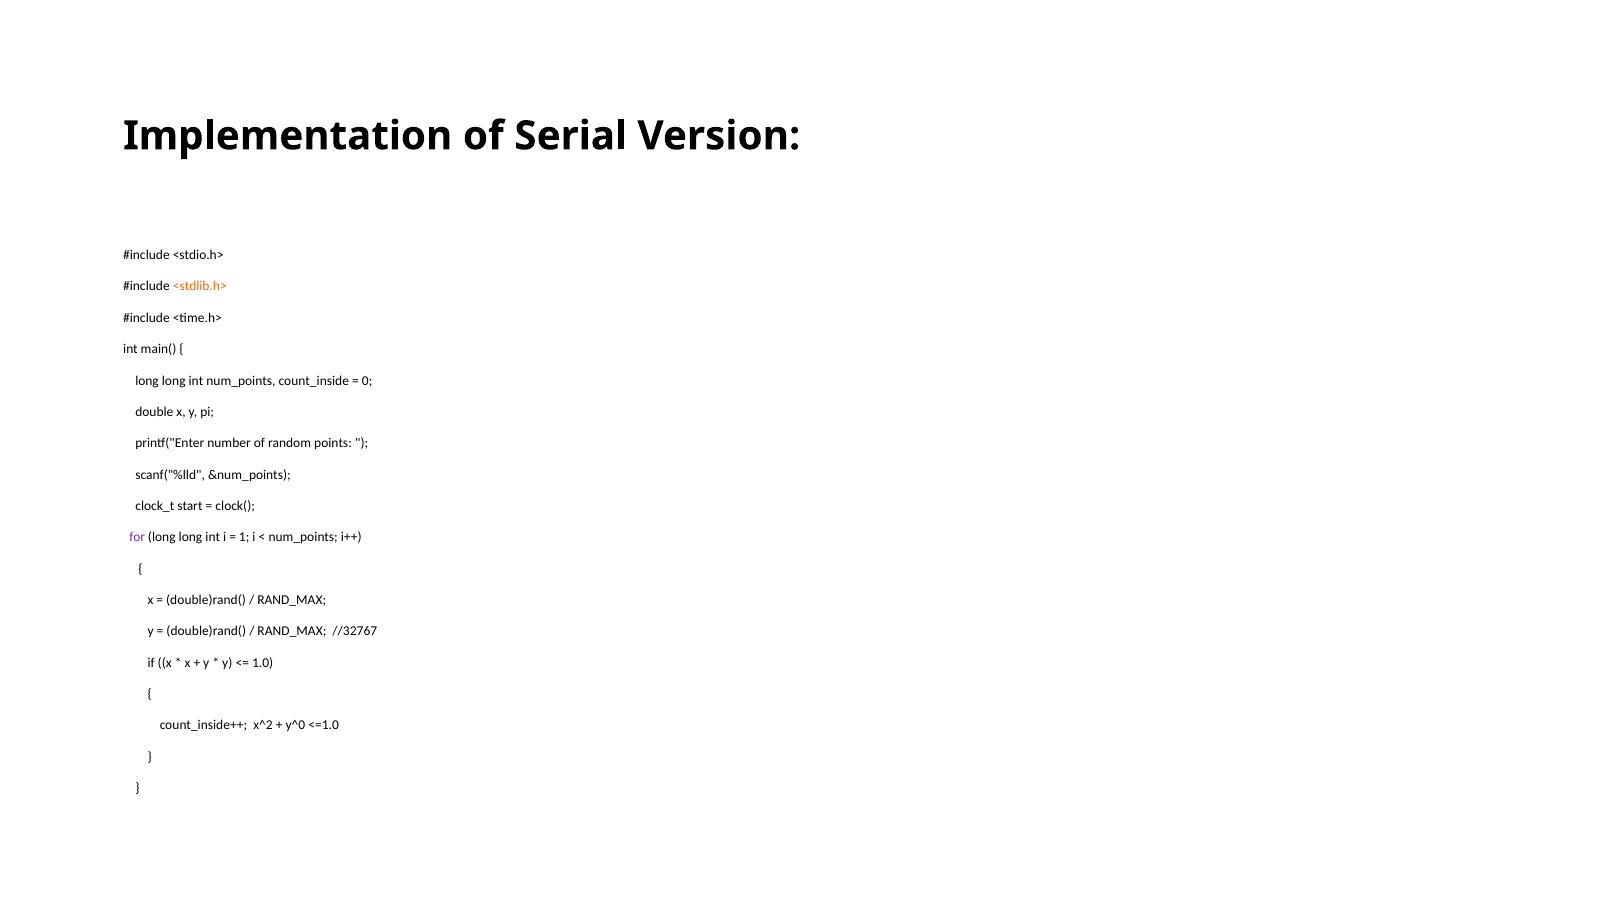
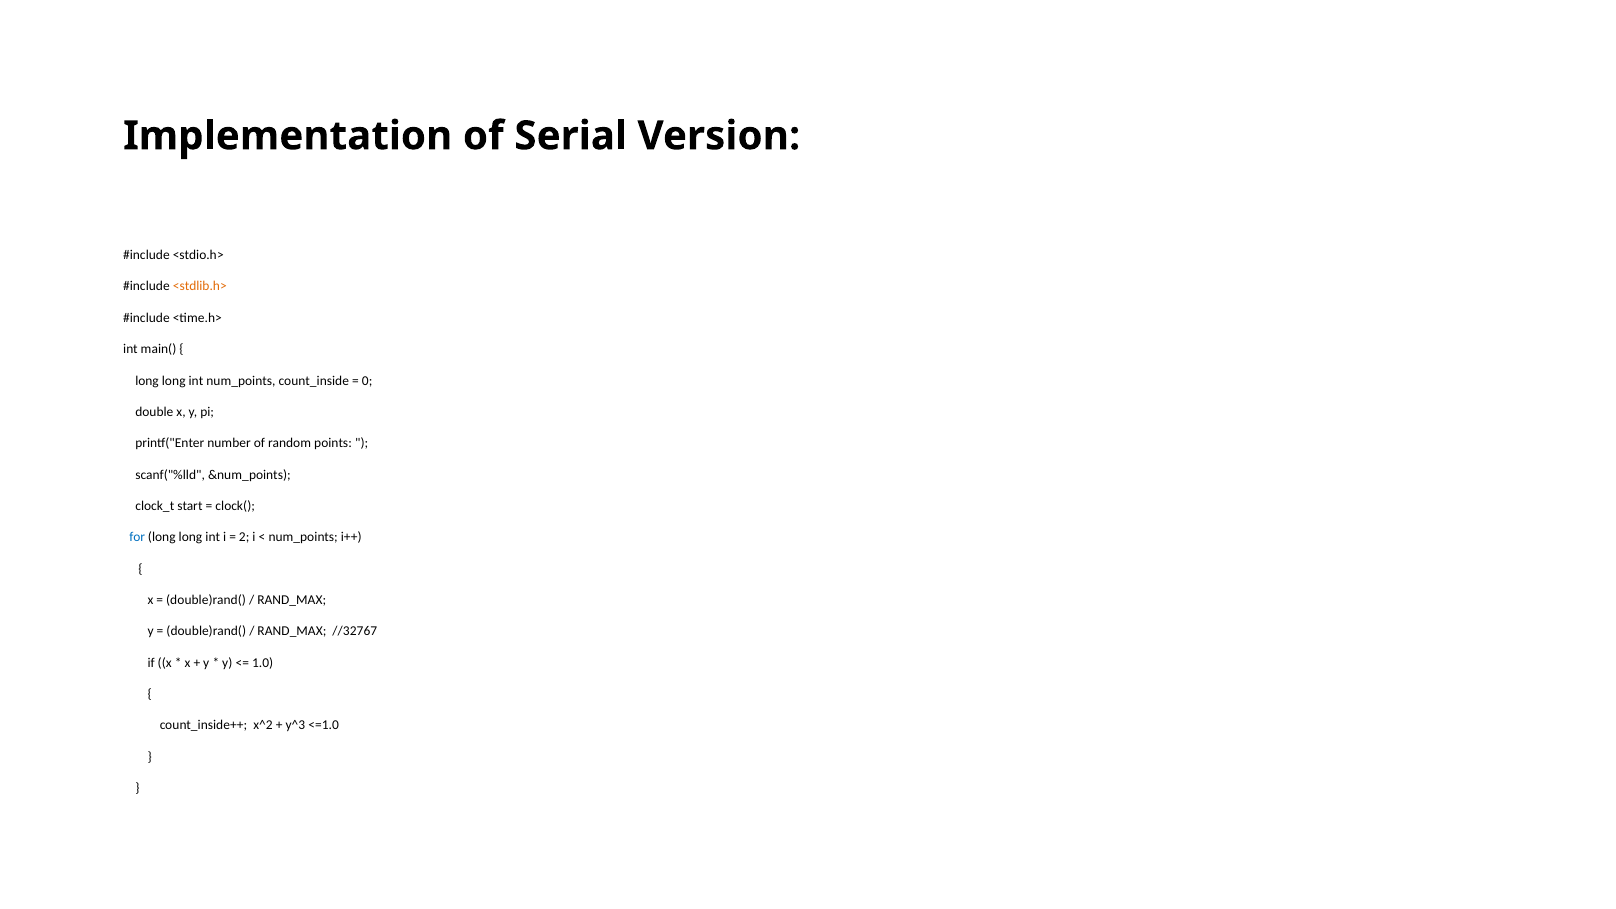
for colour: purple -> blue
1: 1 -> 2
y^0: y^0 -> y^3
